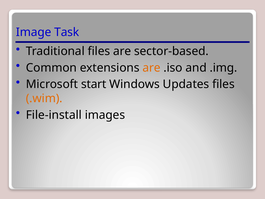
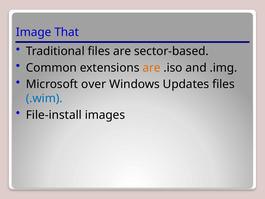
Task: Task -> That
start: start -> over
.wim colour: orange -> blue
